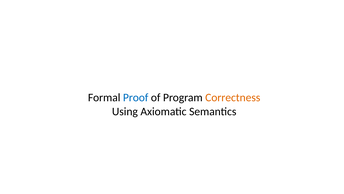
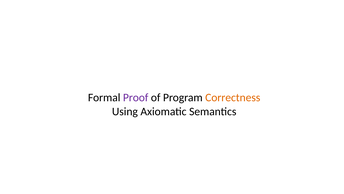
Proof colour: blue -> purple
